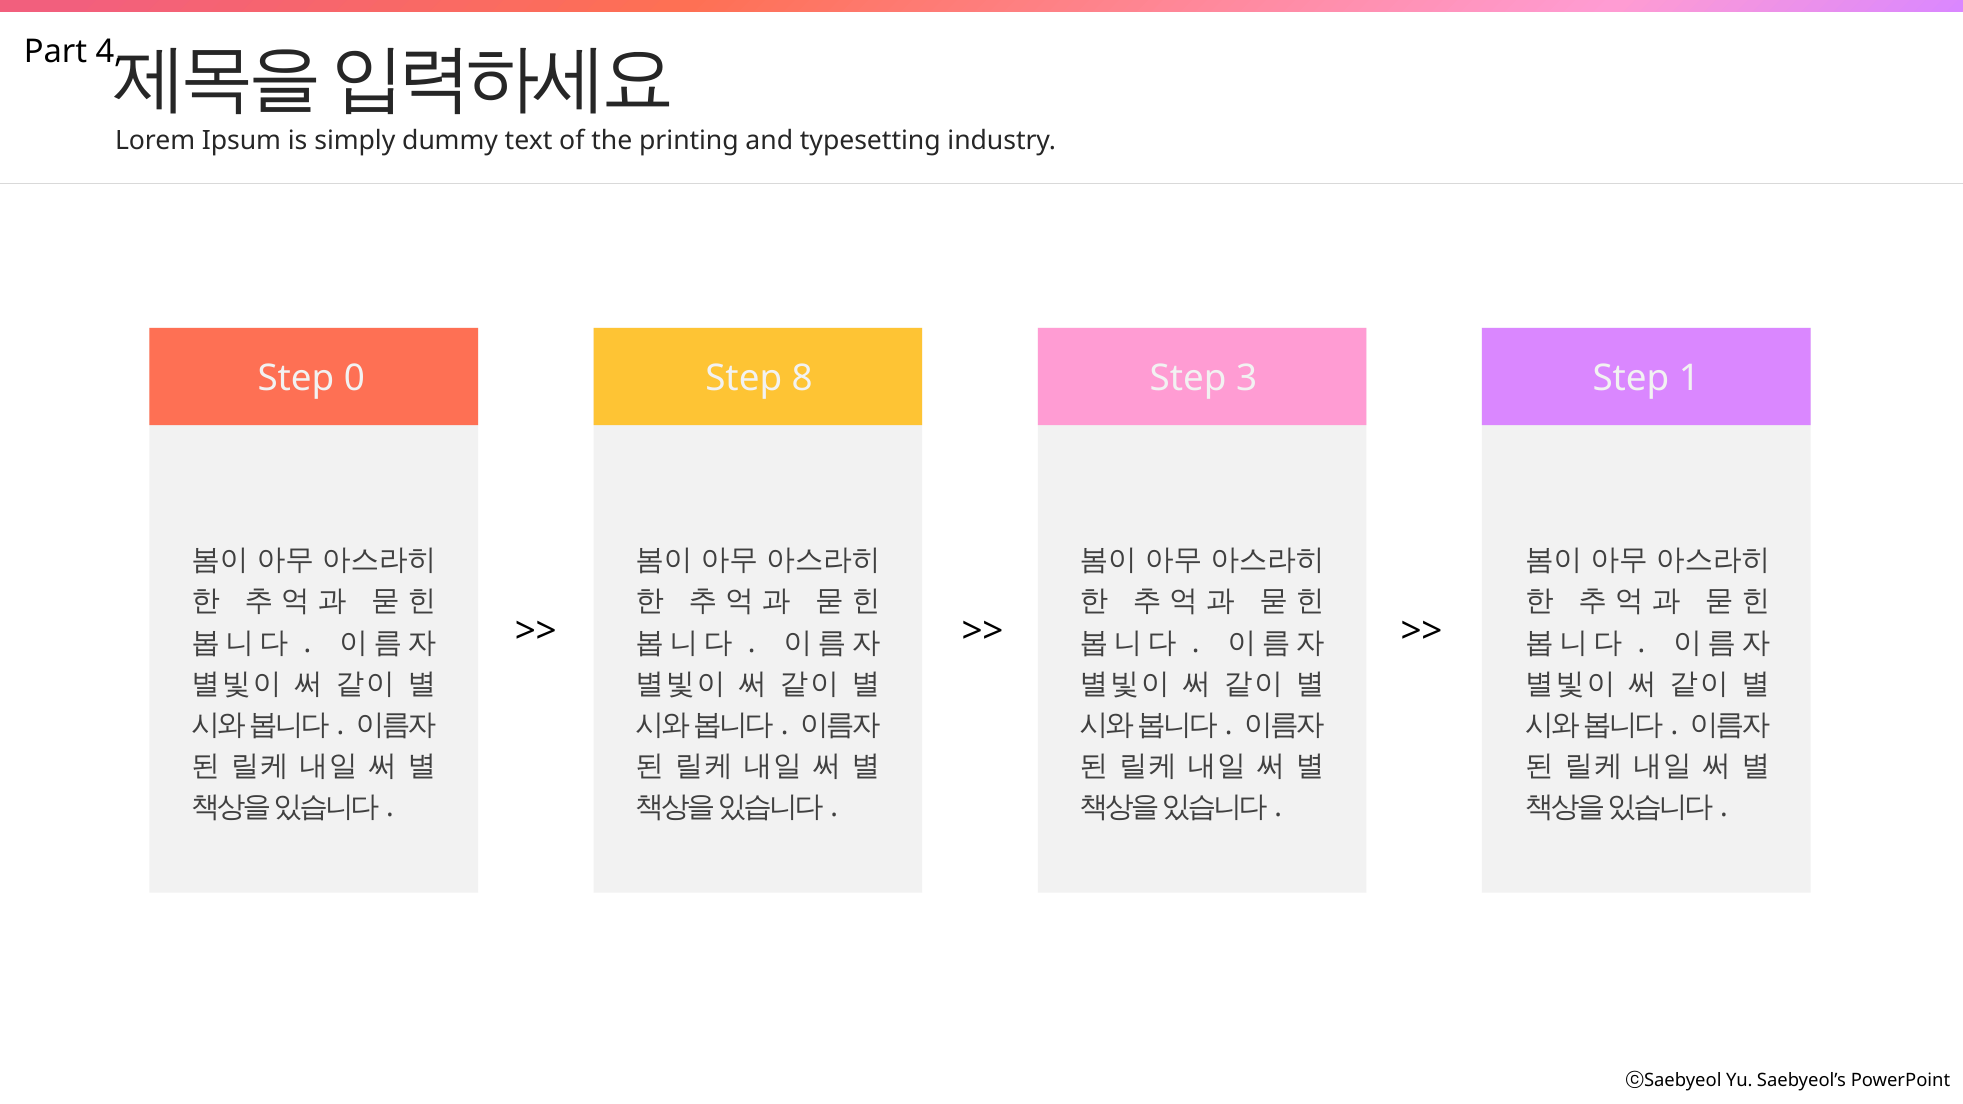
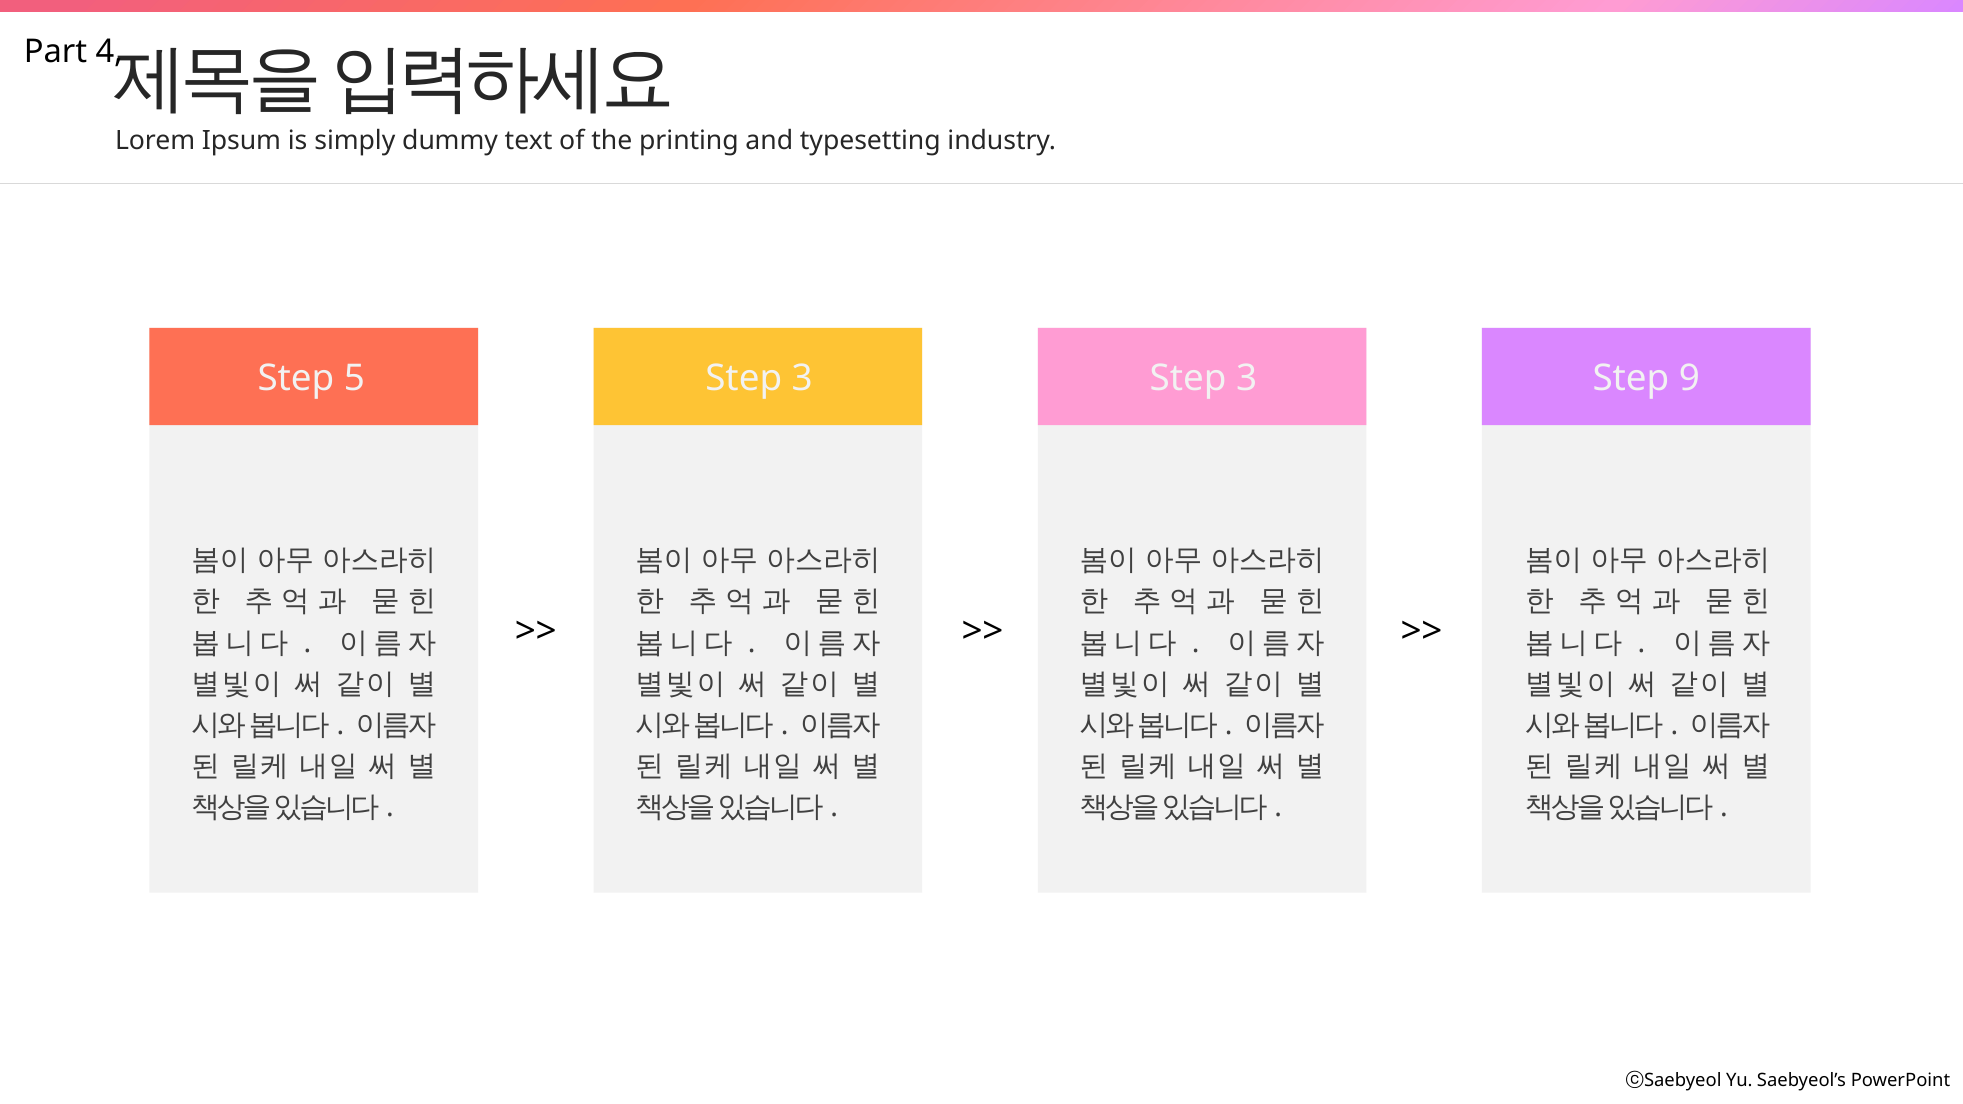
0: 0 -> 5
8 at (802, 378): 8 -> 3
1: 1 -> 9
